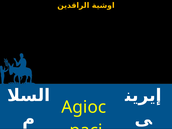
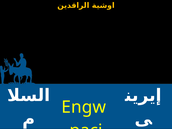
Agioc: Agioc -> Engw
